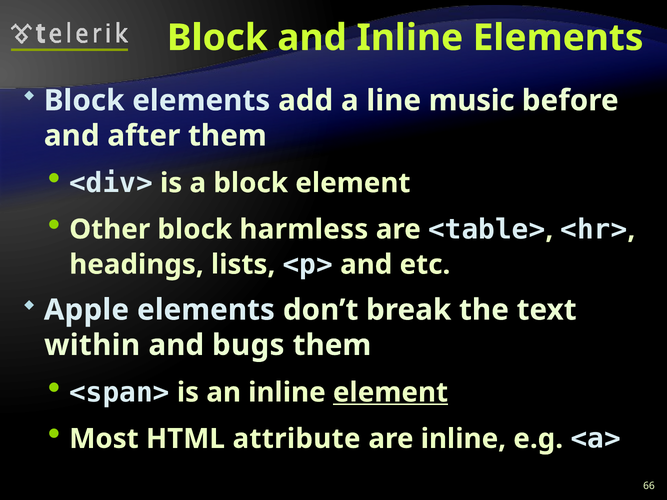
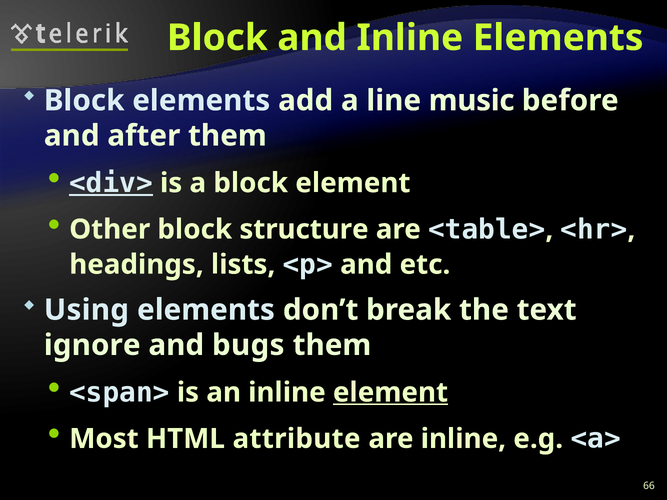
<div> underline: none -> present
harmless: harmless -> structure
Apple: Apple -> Using
within: within -> ignore
